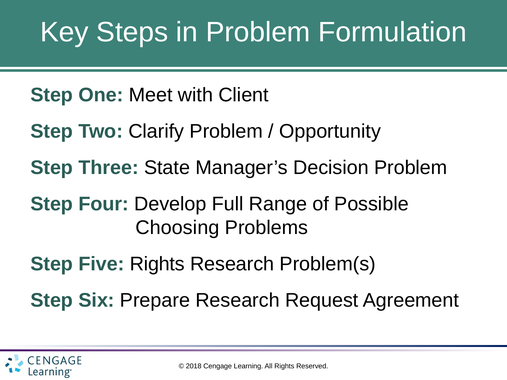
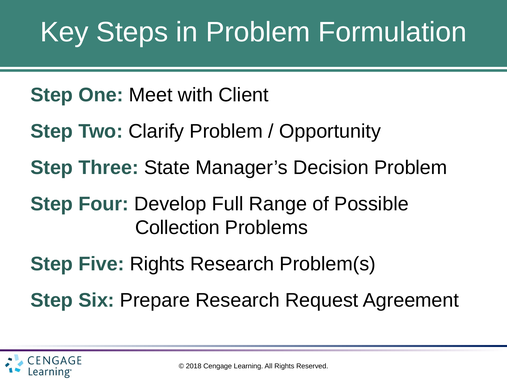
Choosing: Choosing -> Collection
